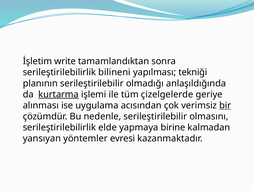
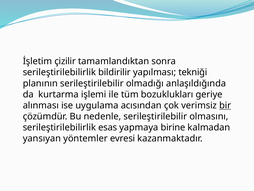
write: write -> çizilir
bilineni: bilineni -> bildirilir
kurtarma underline: present -> none
çizelgelerde: çizelgelerde -> bozuklukları
elde: elde -> esas
